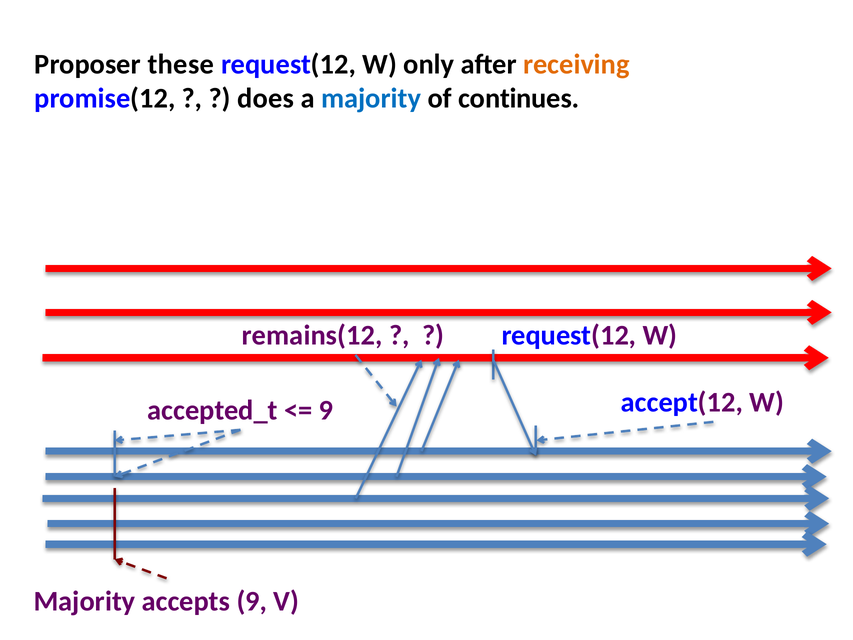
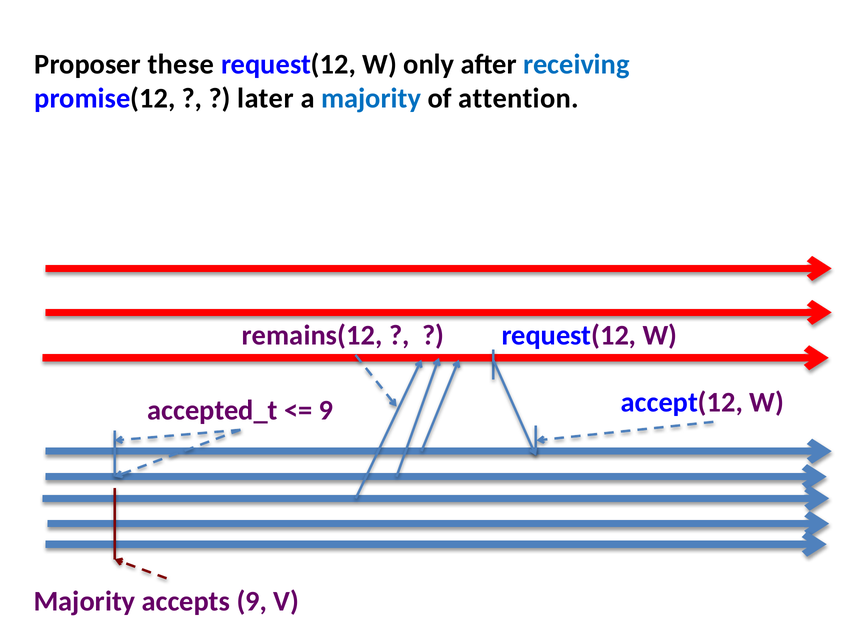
receiving colour: orange -> blue
does: does -> later
continues: continues -> attention
